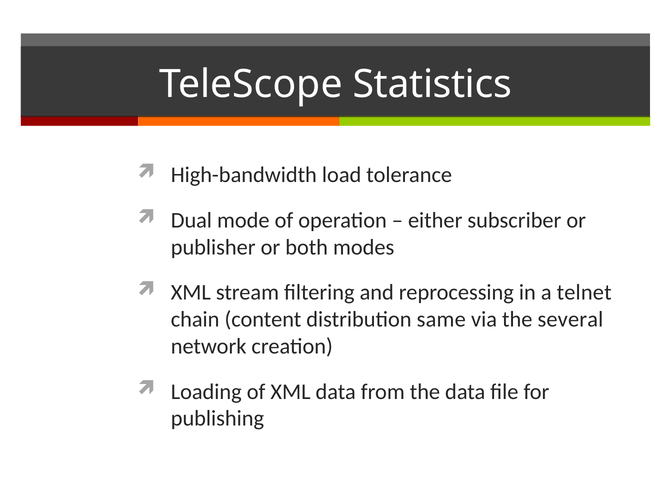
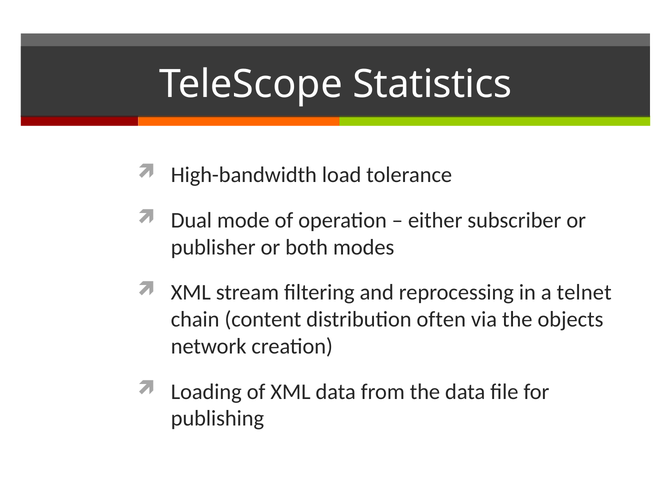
same: same -> often
several: several -> objects
